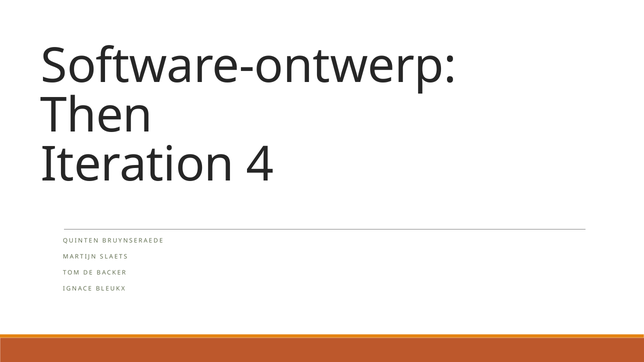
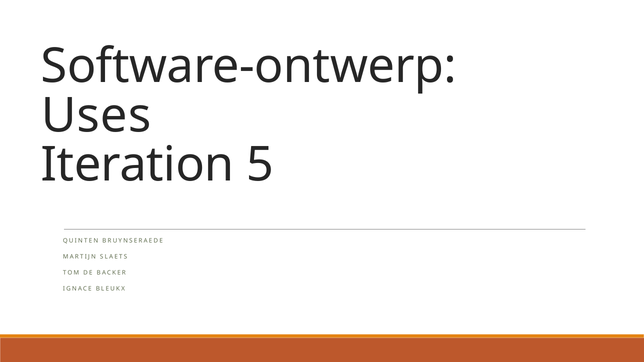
Then: Then -> Uses
4: 4 -> 5
